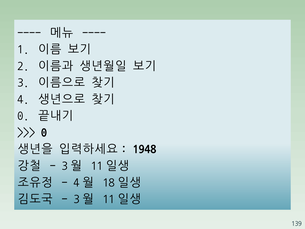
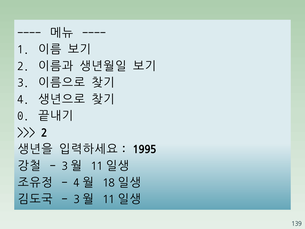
0 at (44, 132): 0 -> 2
1948: 1948 -> 1995
